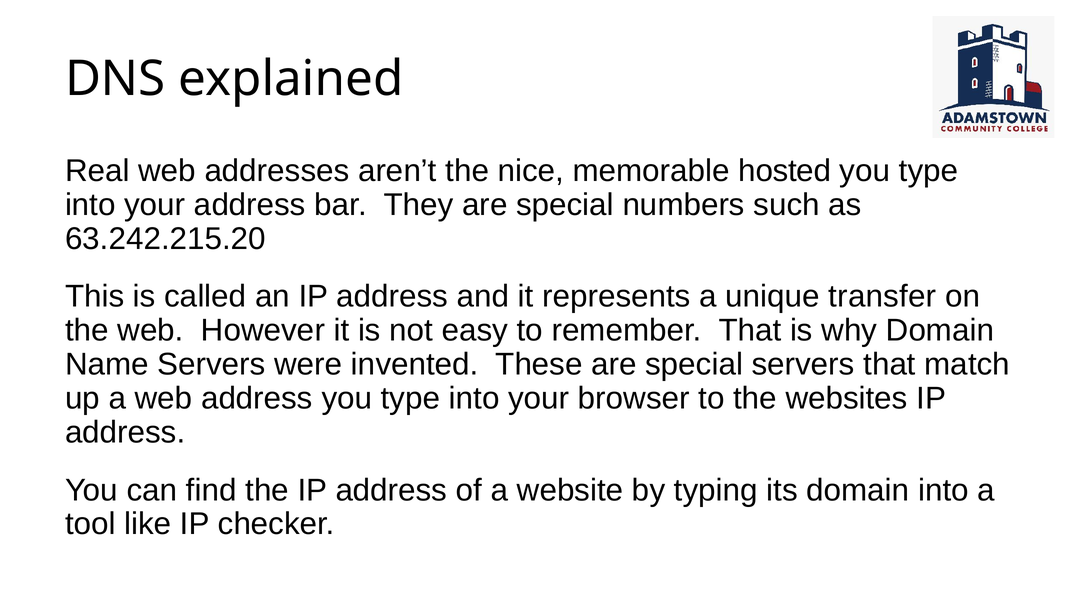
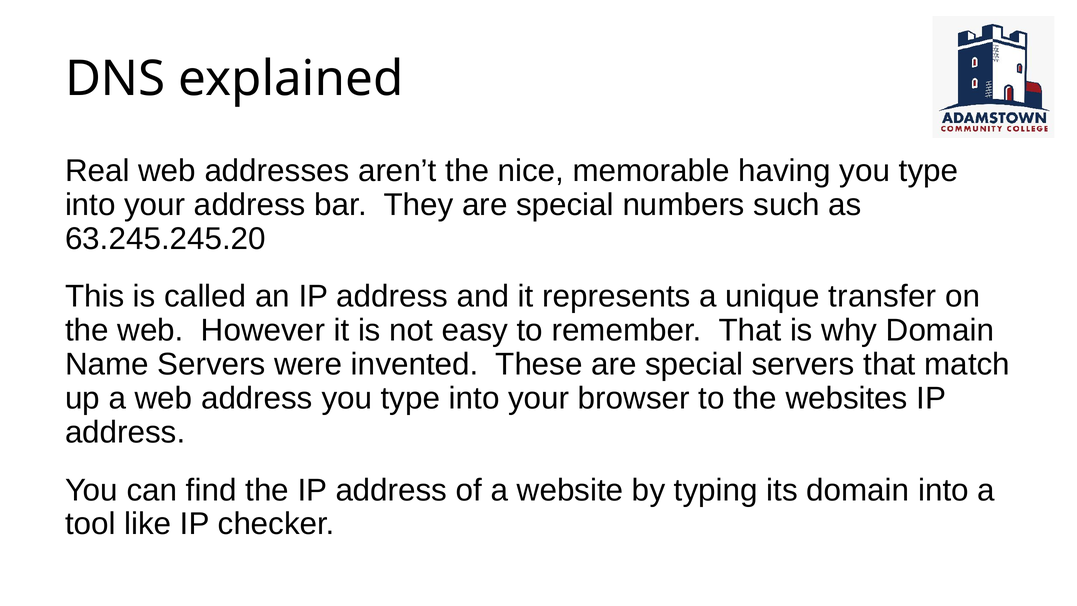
hosted: hosted -> having
63.242.215.20: 63.242.215.20 -> 63.245.245.20
